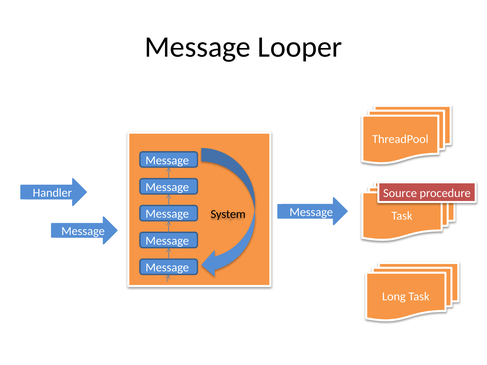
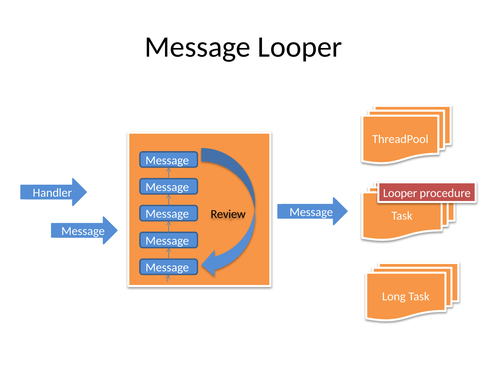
Source at (400, 193): Source -> Looper
System: System -> Review
